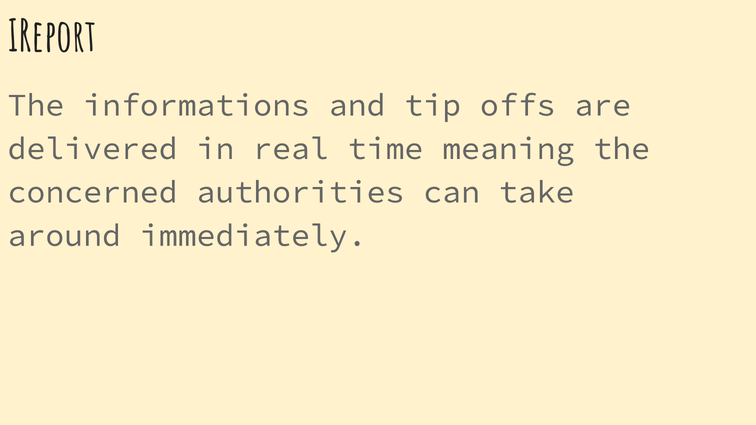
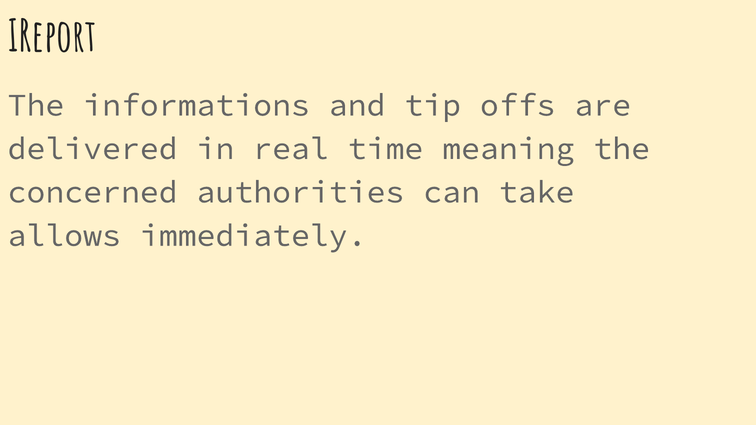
around: around -> allows
